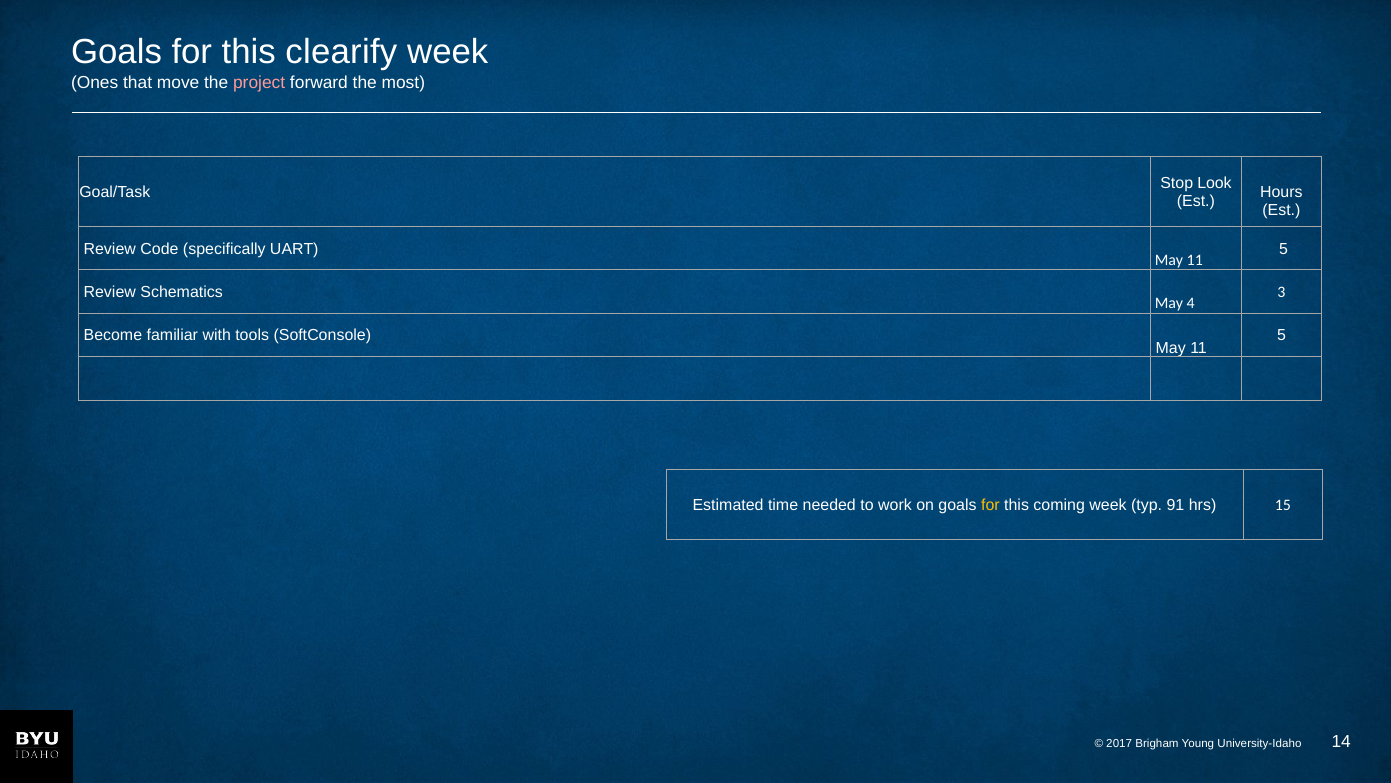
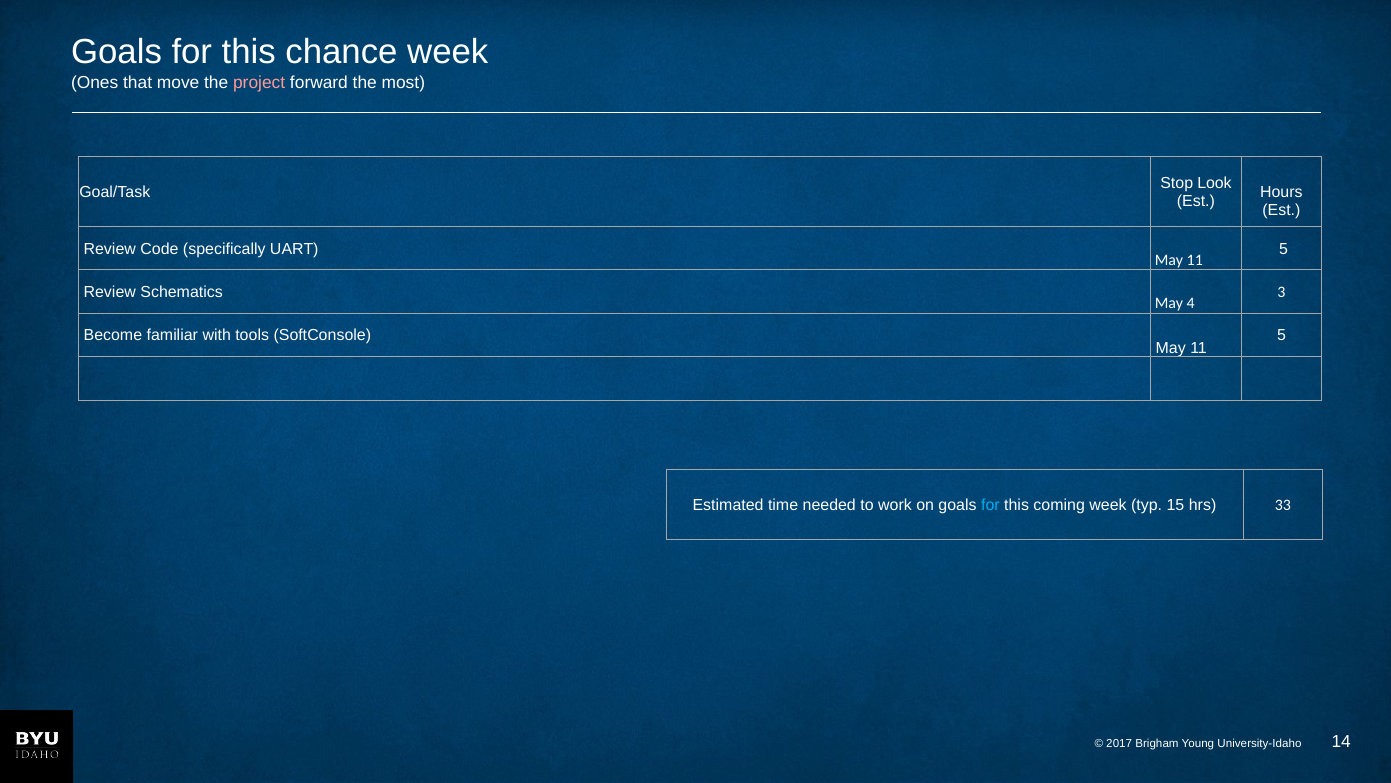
clearify: clearify -> chance
for at (990, 505) colour: yellow -> light blue
91: 91 -> 15
15: 15 -> 33
